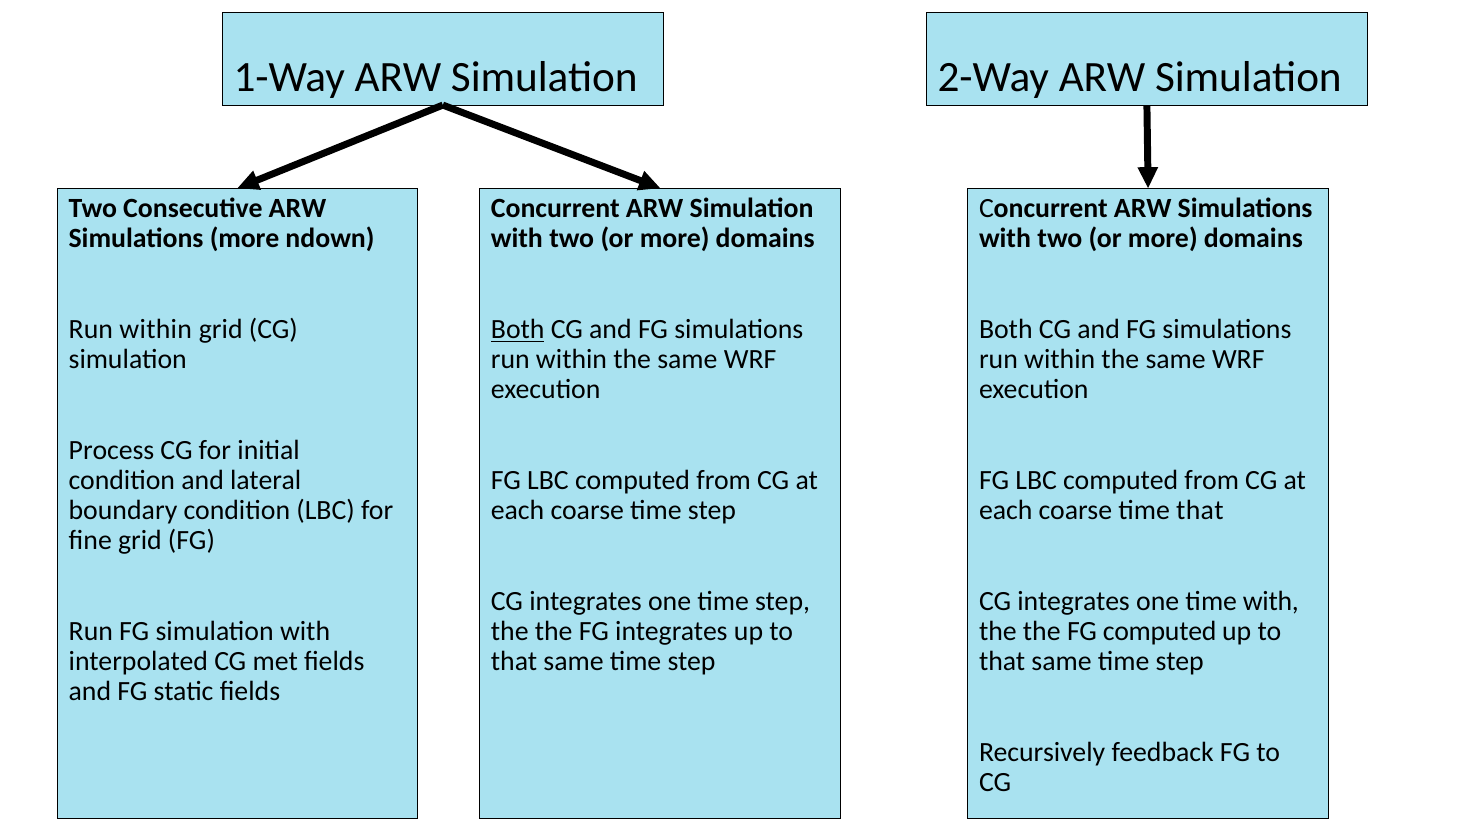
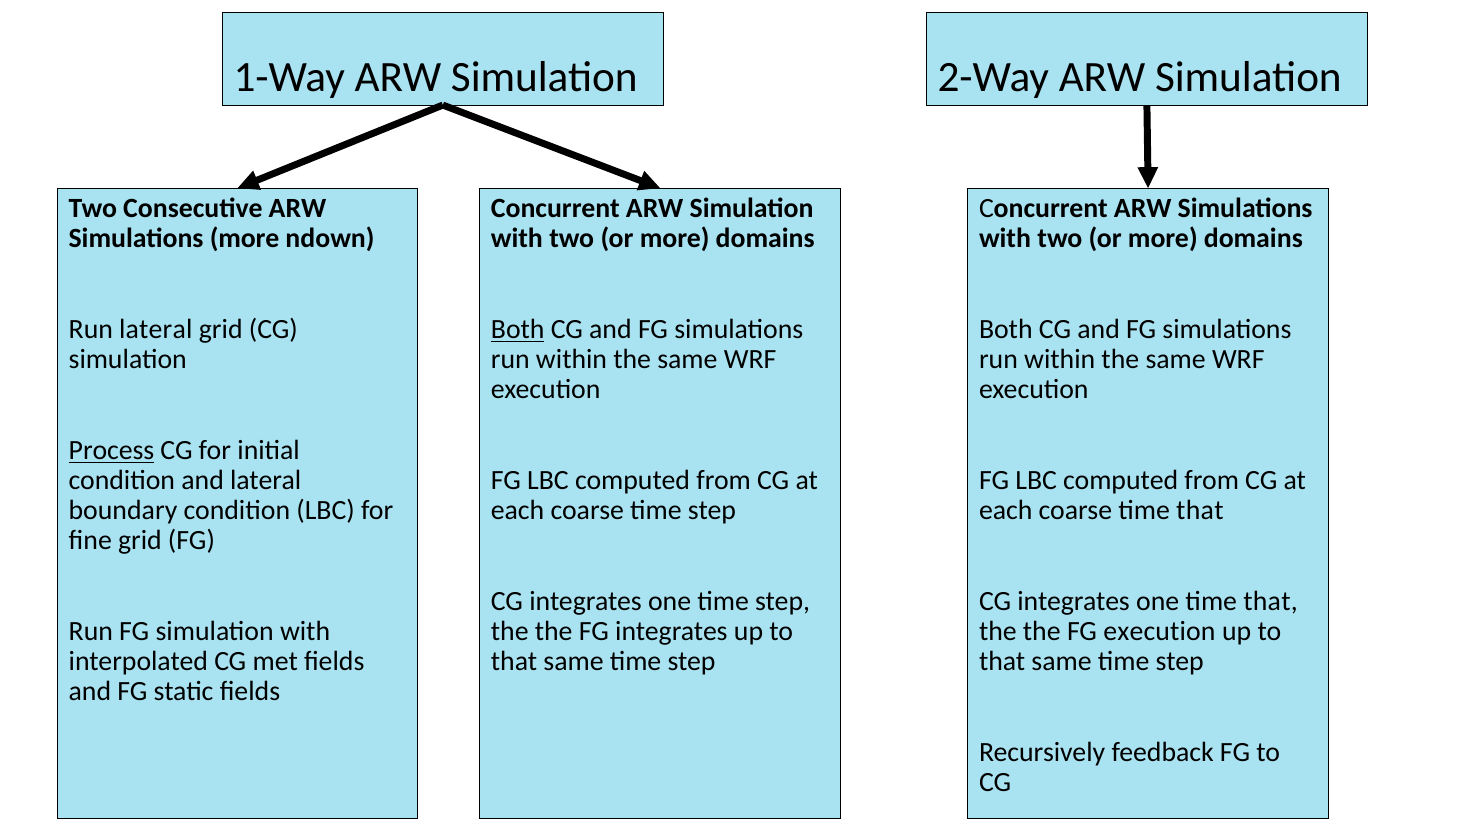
within at (156, 329): within -> lateral
Process underline: none -> present
one time with: with -> that
FG computed: computed -> execution
